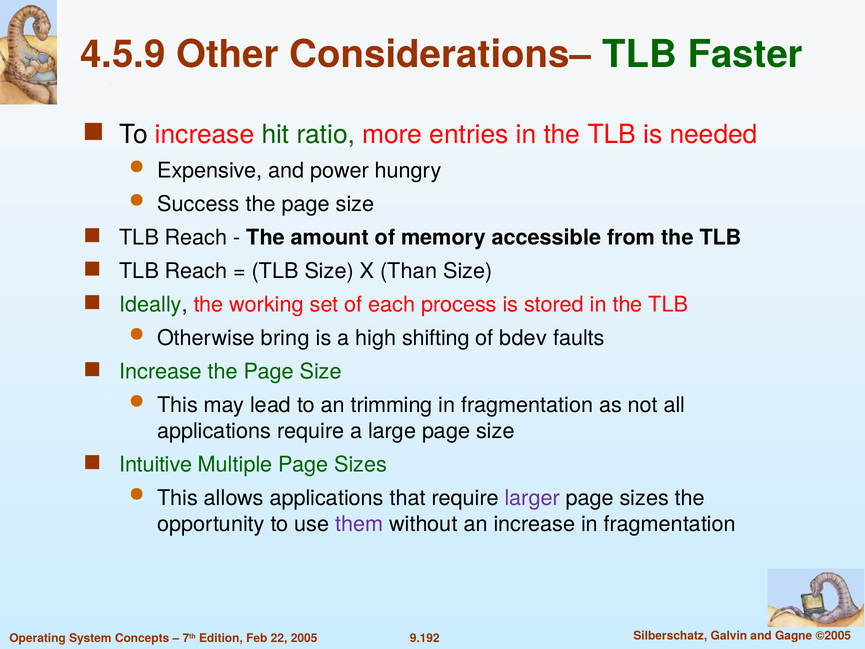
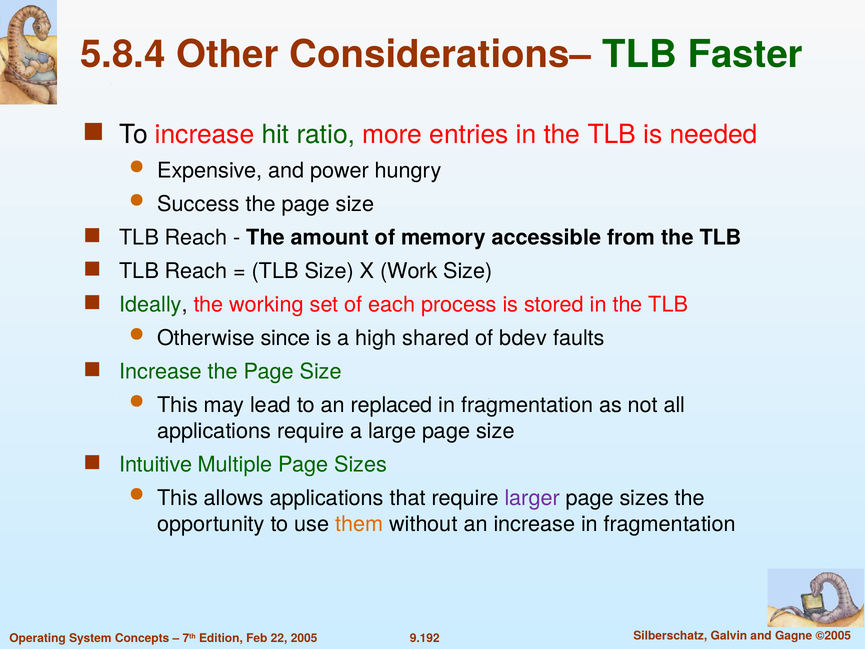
4.5.9: 4.5.9 -> 5.8.4
Than: Than -> Work
bring: bring -> since
shifting: shifting -> shared
trimming: trimming -> replaced
them colour: purple -> orange
